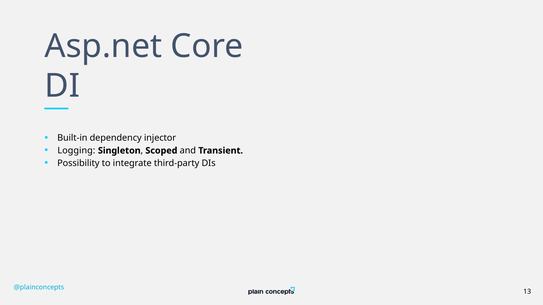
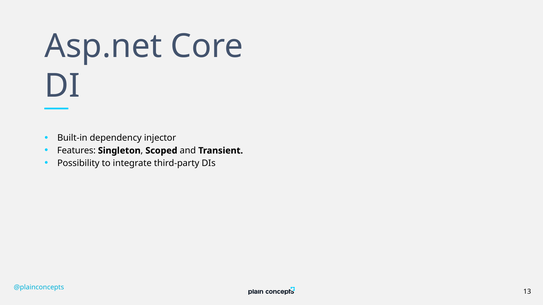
Logging: Logging -> Features
